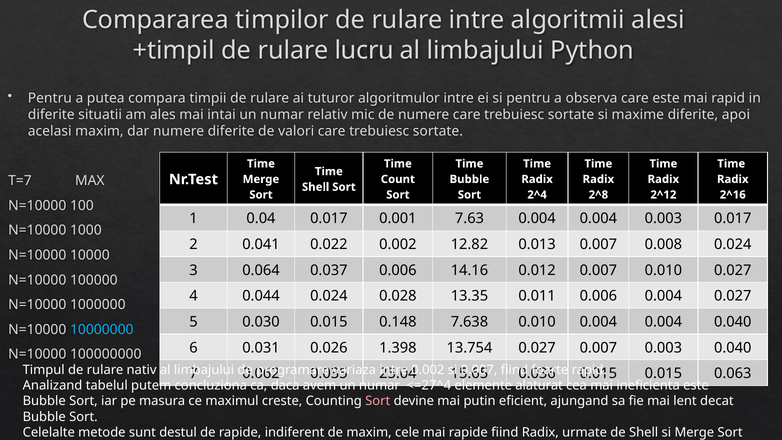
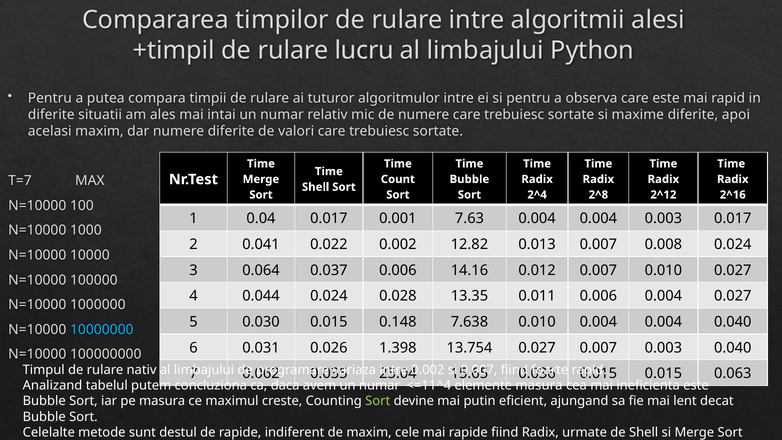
<=27^4: <=27^4 -> <=11^4
elemente alaturat: alaturat -> masura
Sort at (378, 401) colour: pink -> light green
